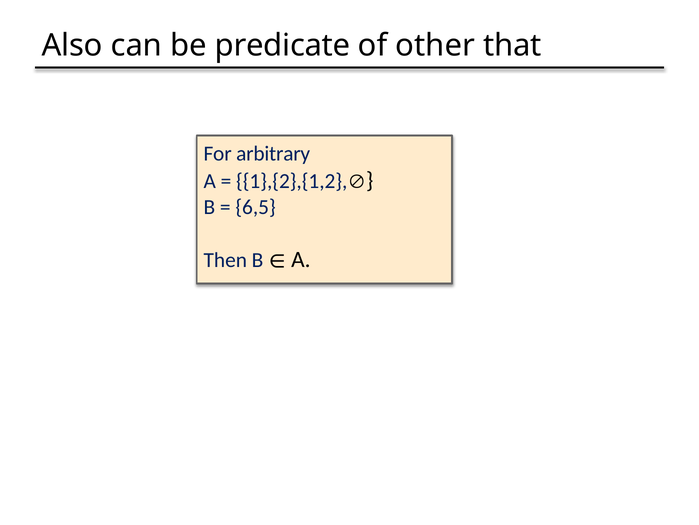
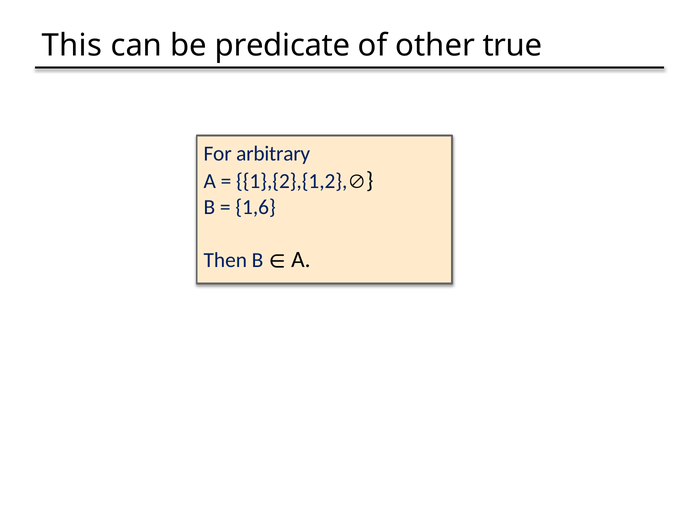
Also: Also -> This
that: that -> true
6,5: 6,5 -> 1,6
